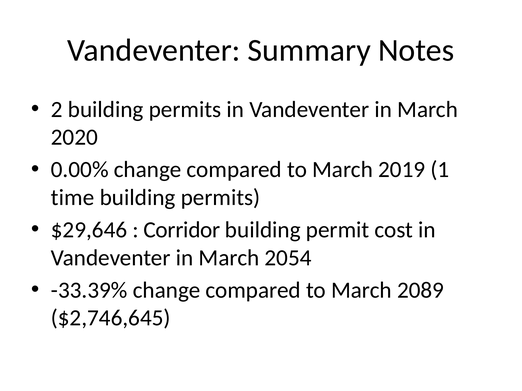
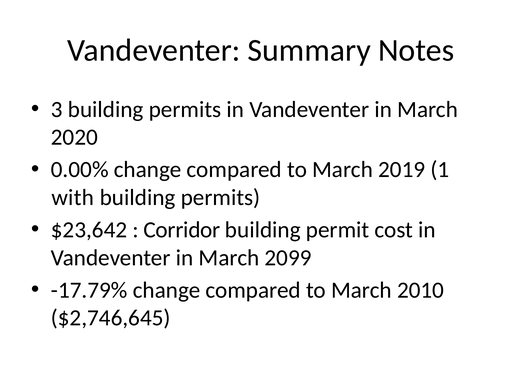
2: 2 -> 3
time: time -> with
$29,646: $29,646 -> $23,642
2054: 2054 -> 2099
-33.39%: -33.39% -> -17.79%
2089: 2089 -> 2010
